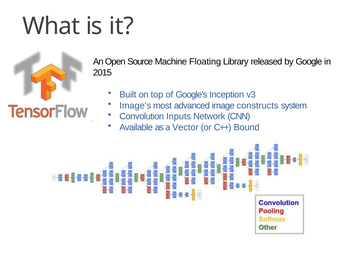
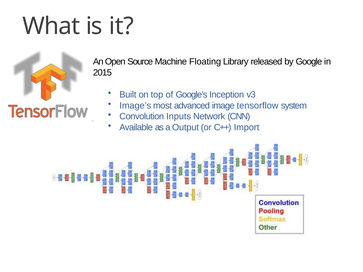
constructs: constructs -> tensorflow
Vector: Vector -> Output
Bound: Bound -> Import
